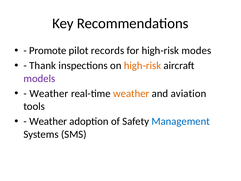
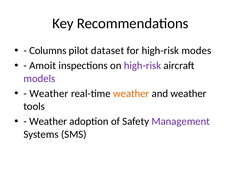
Promote: Promote -> Columns
records: records -> dataset
Thank: Thank -> Amoit
high-risk at (143, 66) colour: orange -> purple
and aviation: aviation -> weather
Management colour: blue -> purple
